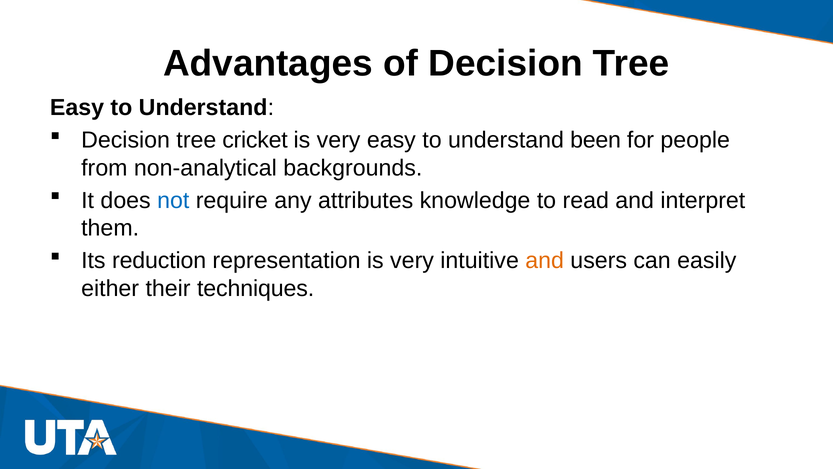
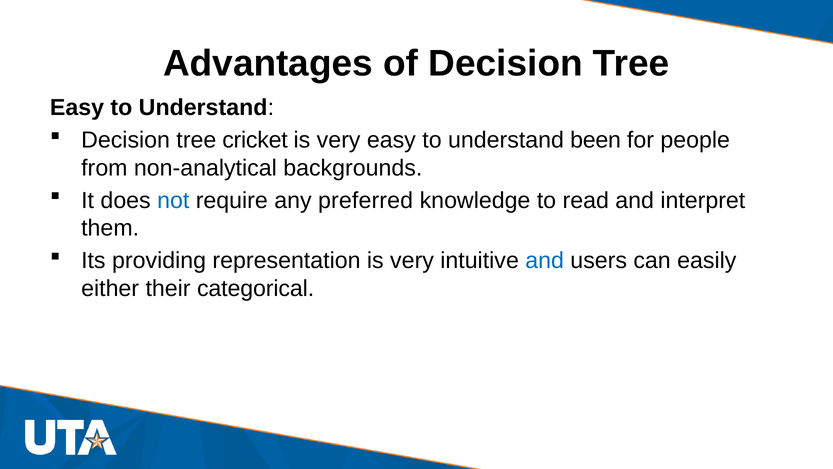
attributes: attributes -> preferred
reduction: reduction -> providing
and at (545, 260) colour: orange -> blue
techniques: techniques -> categorical
